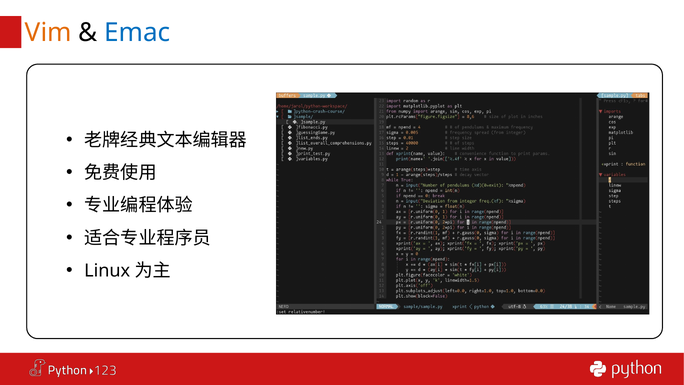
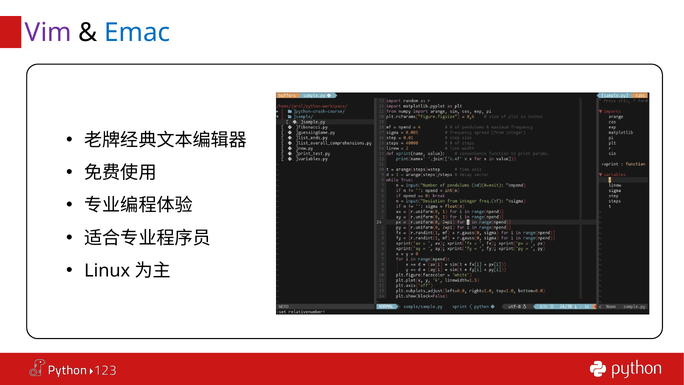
Vim colour: orange -> purple
